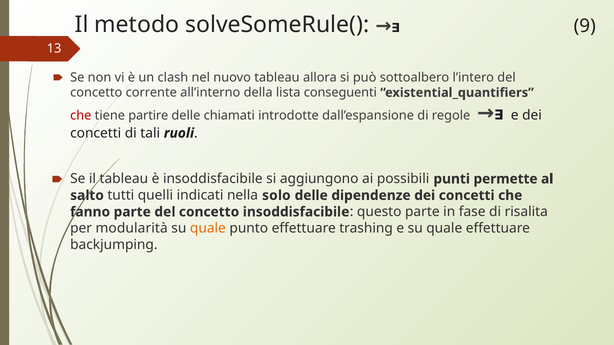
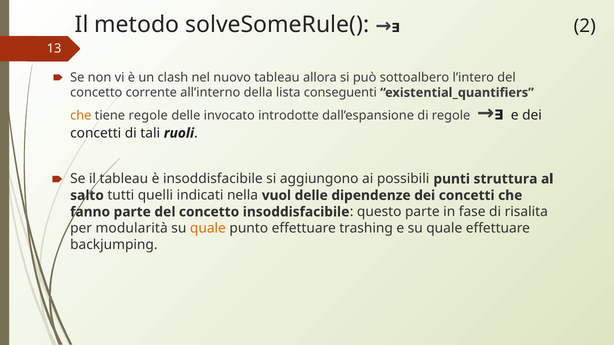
9: 9 -> 2
che at (81, 116) colour: red -> orange
tiene partire: partire -> regole
chiamati: chiamati -> invocato
permette: permette -> struttura
solo: solo -> vuol
